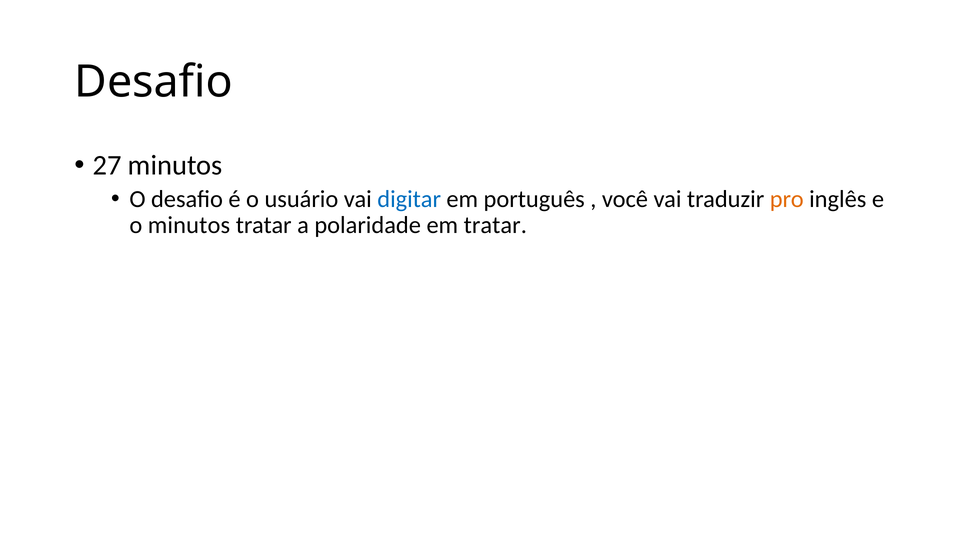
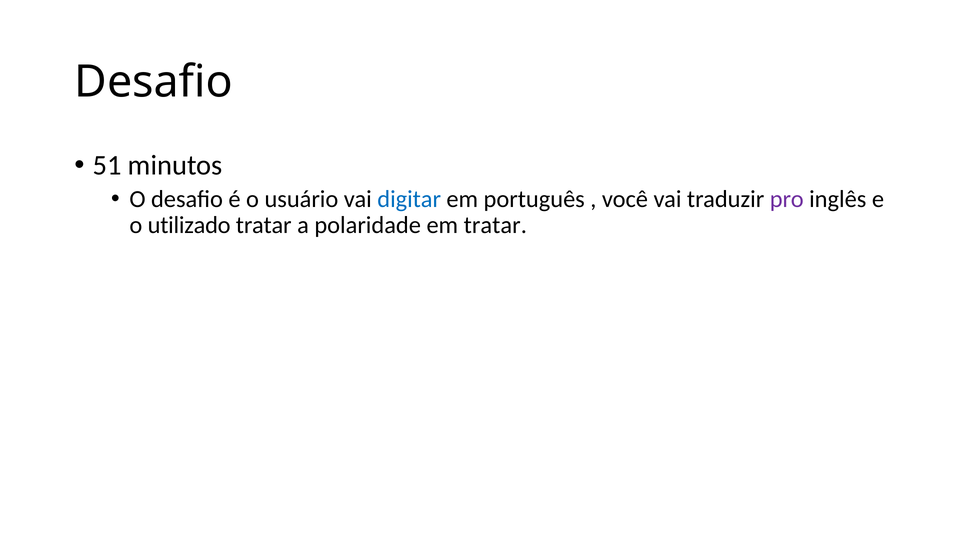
27: 27 -> 51
pro colour: orange -> purple
o minutos: minutos -> utilizado
